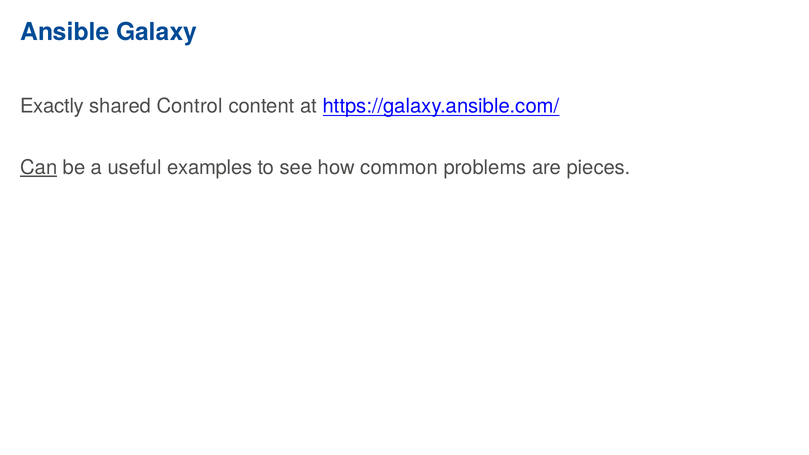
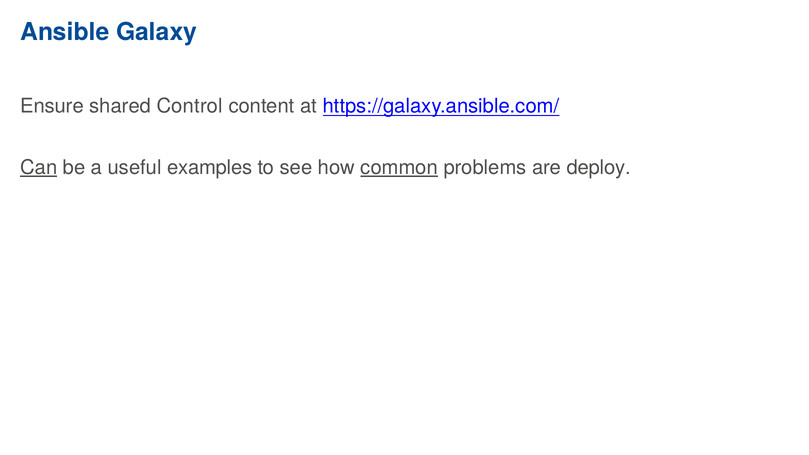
Exactly: Exactly -> Ensure
common underline: none -> present
pieces: pieces -> deploy
